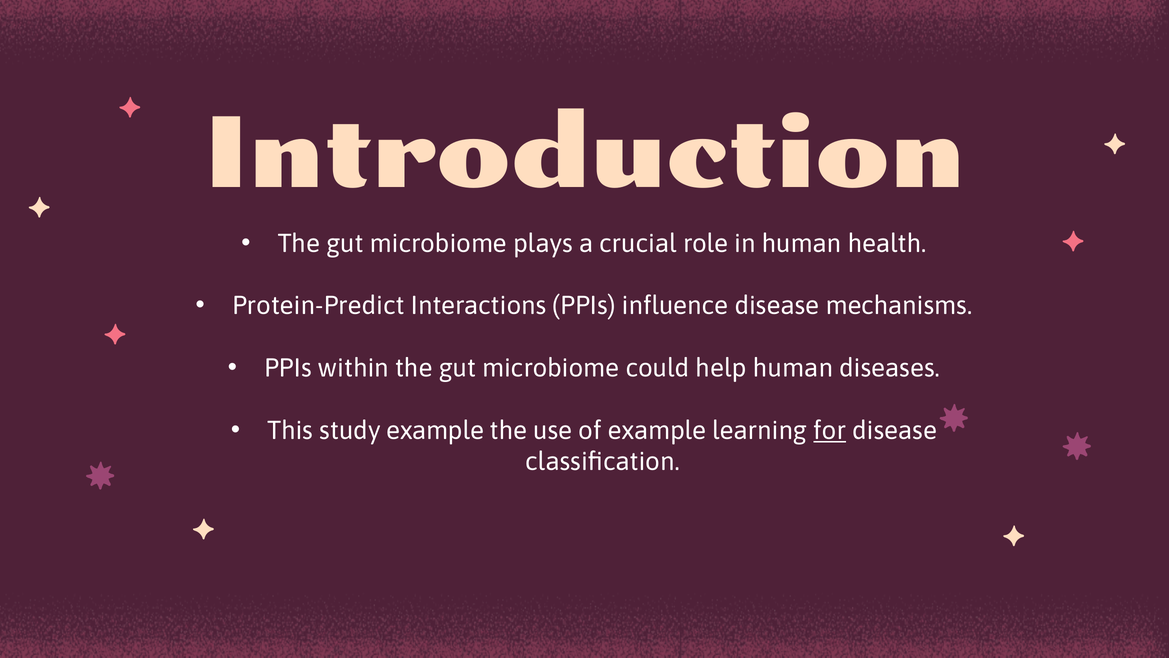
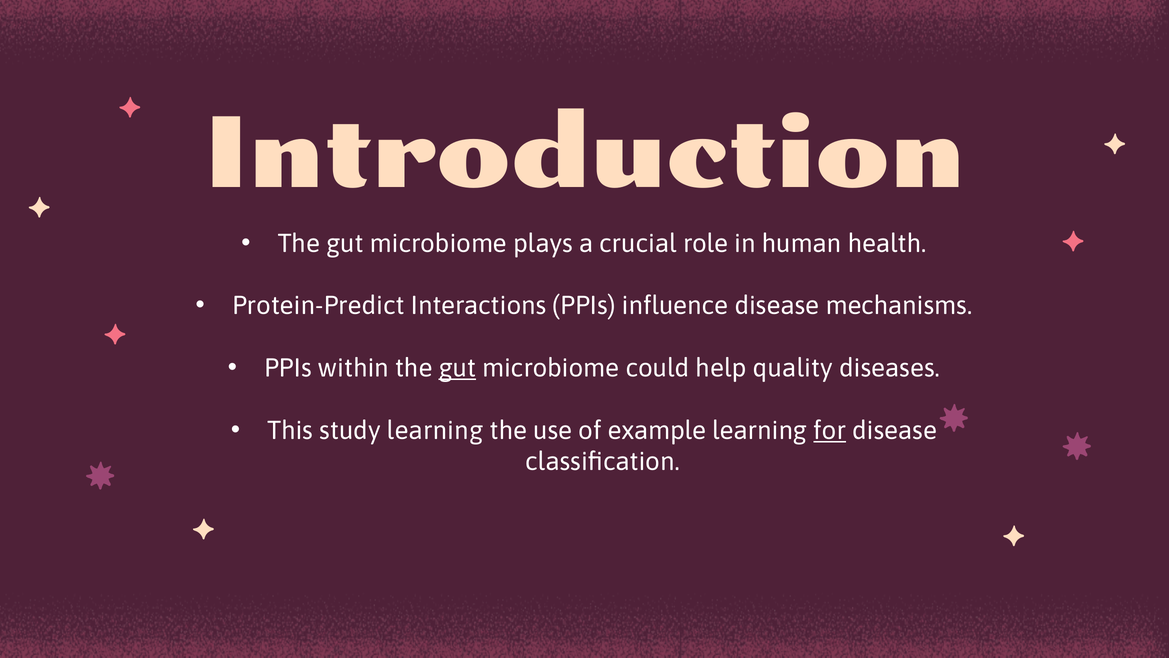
gut at (457, 368) underline: none -> present
help human: human -> quality
study example: example -> learning
